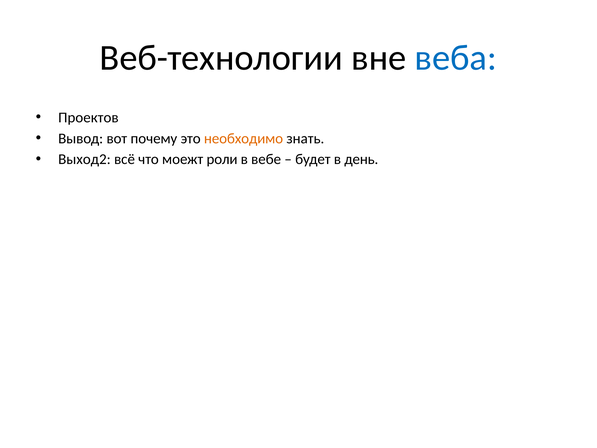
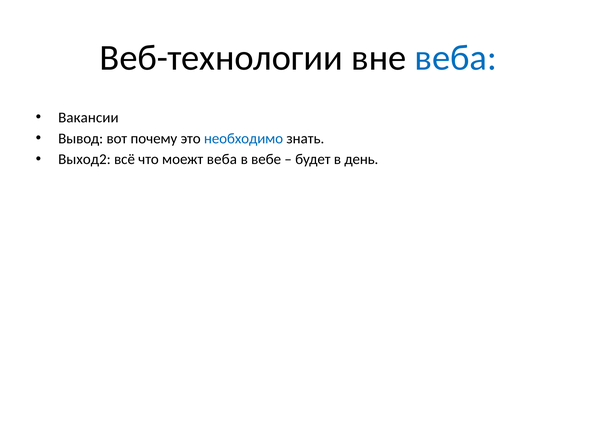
Проектов: Проектов -> Вакансии
необходимо colour: orange -> blue
моежт роли: роли -> веба
